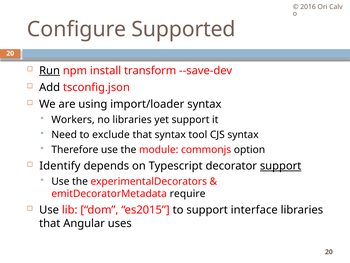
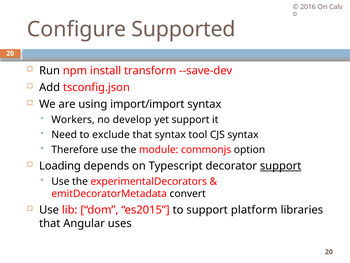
Run underline: present -> none
import/loader: import/loader -> import/import
no libraries: libraries -> develop
Identify: Identify -> Loading
require: require -> convert
interface: interface -> platform
